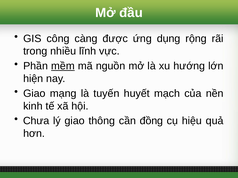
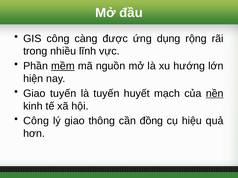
Giao mạng: mạng -> tuyến
nền underline: none -> present
Chưa at (36, 121): Chưa -> Công
